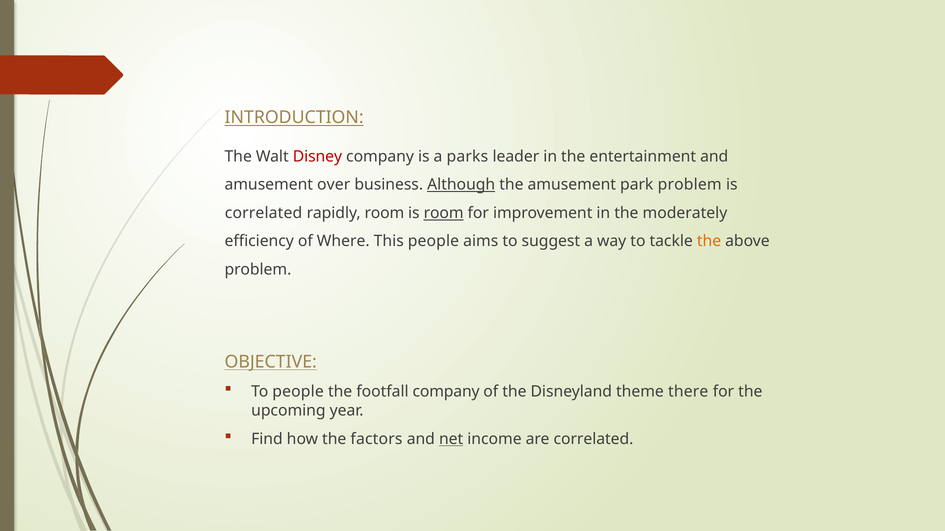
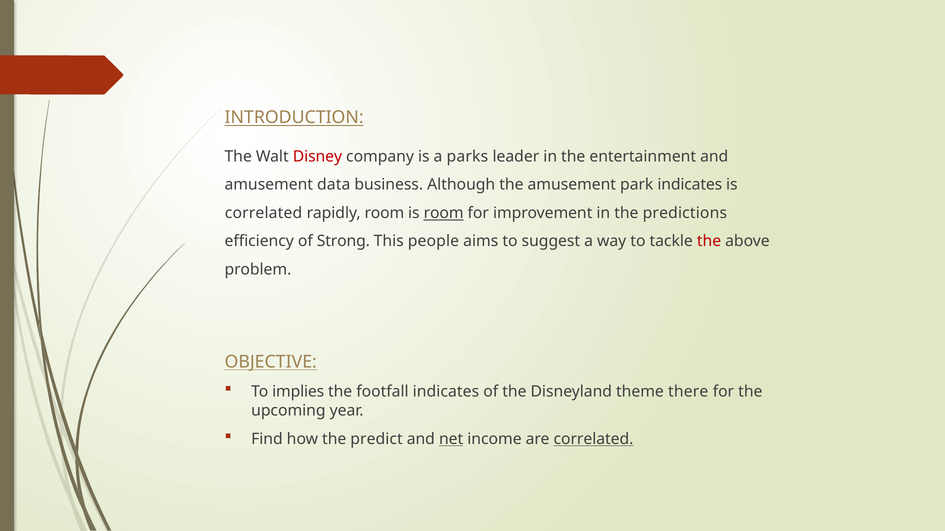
over: over -> data
Although underline: present -> none
park problem: problem -> indicates
moderately: moderately -> predictions
Where: Where -> Strong
the at (709, 242) colour: orange -> red
To people: people -> implies
footfall company: company -> indicates
factors: factors -> predict
correlated at (593, 439) underline: none -> present
